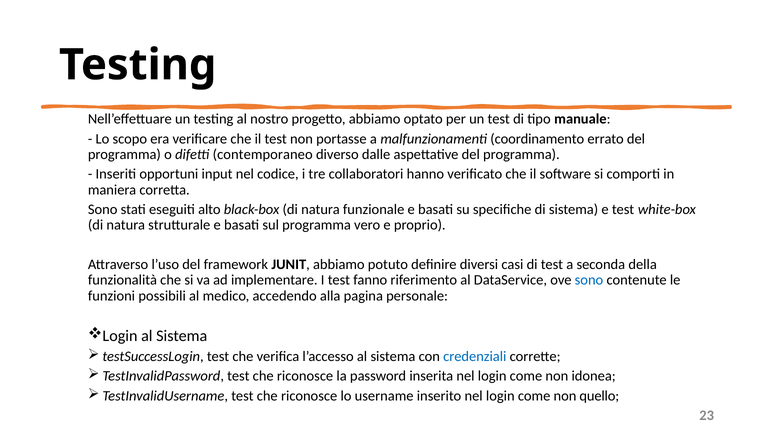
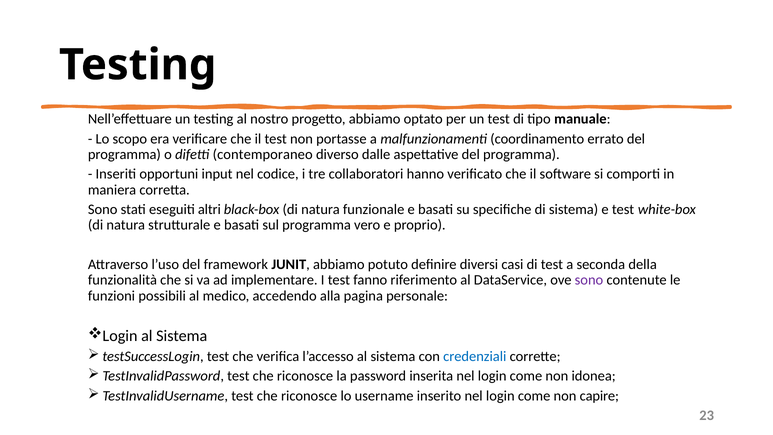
alto: alto -> altri
sono at (589, 280) colour: blue -> purple
quello: quello -> capire
